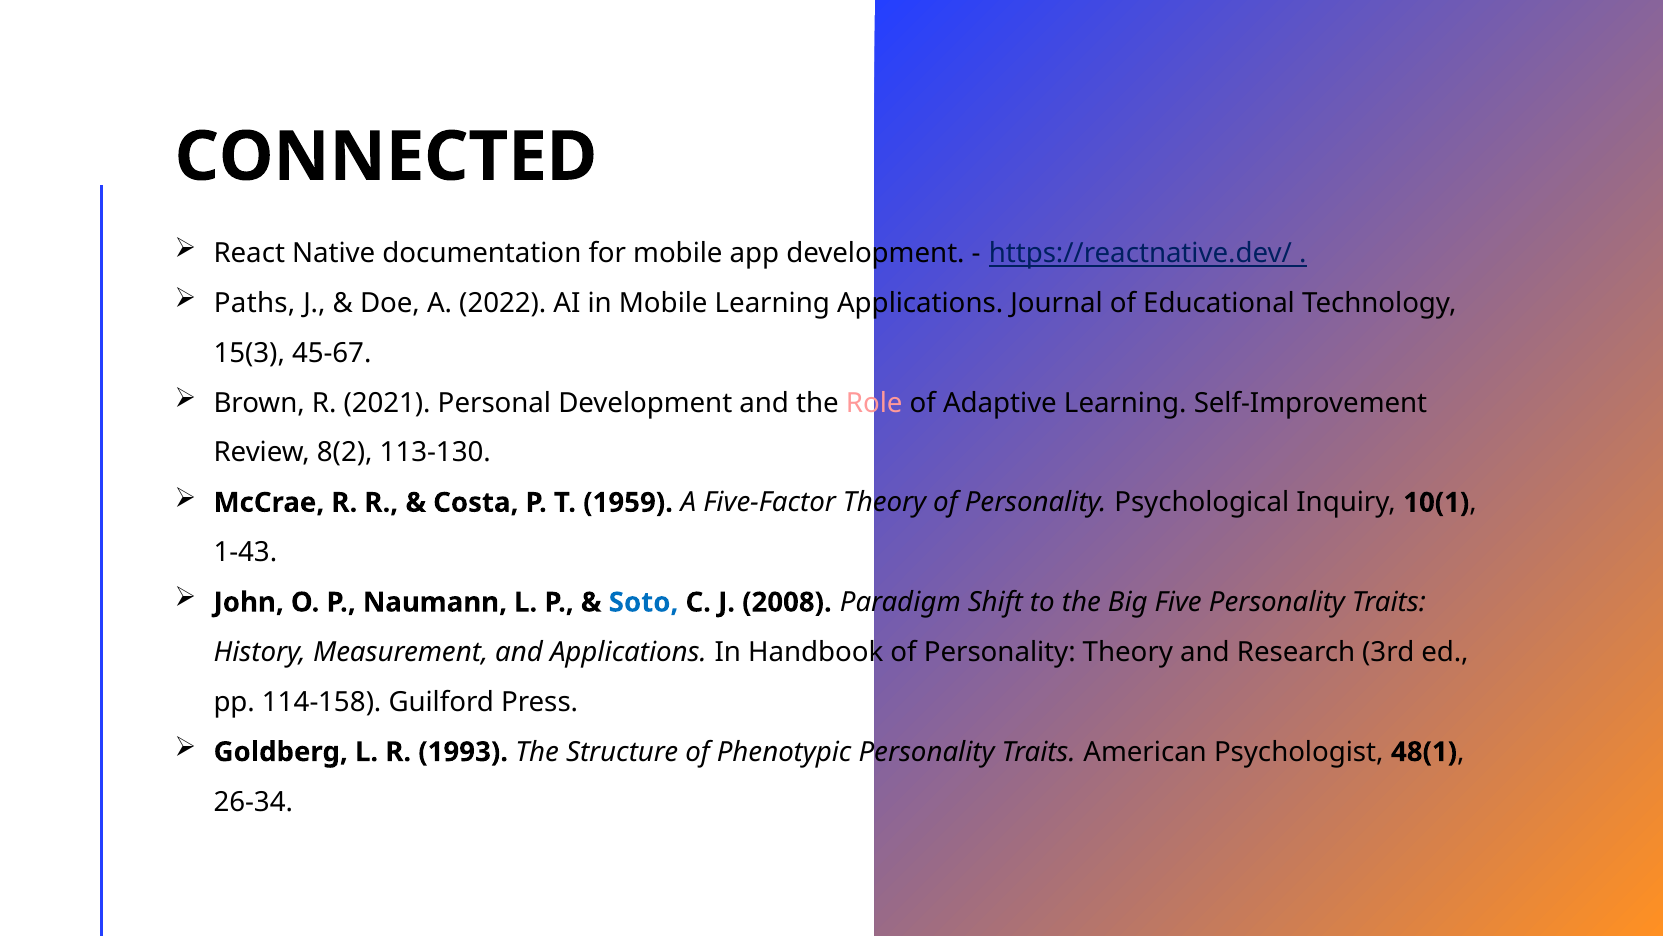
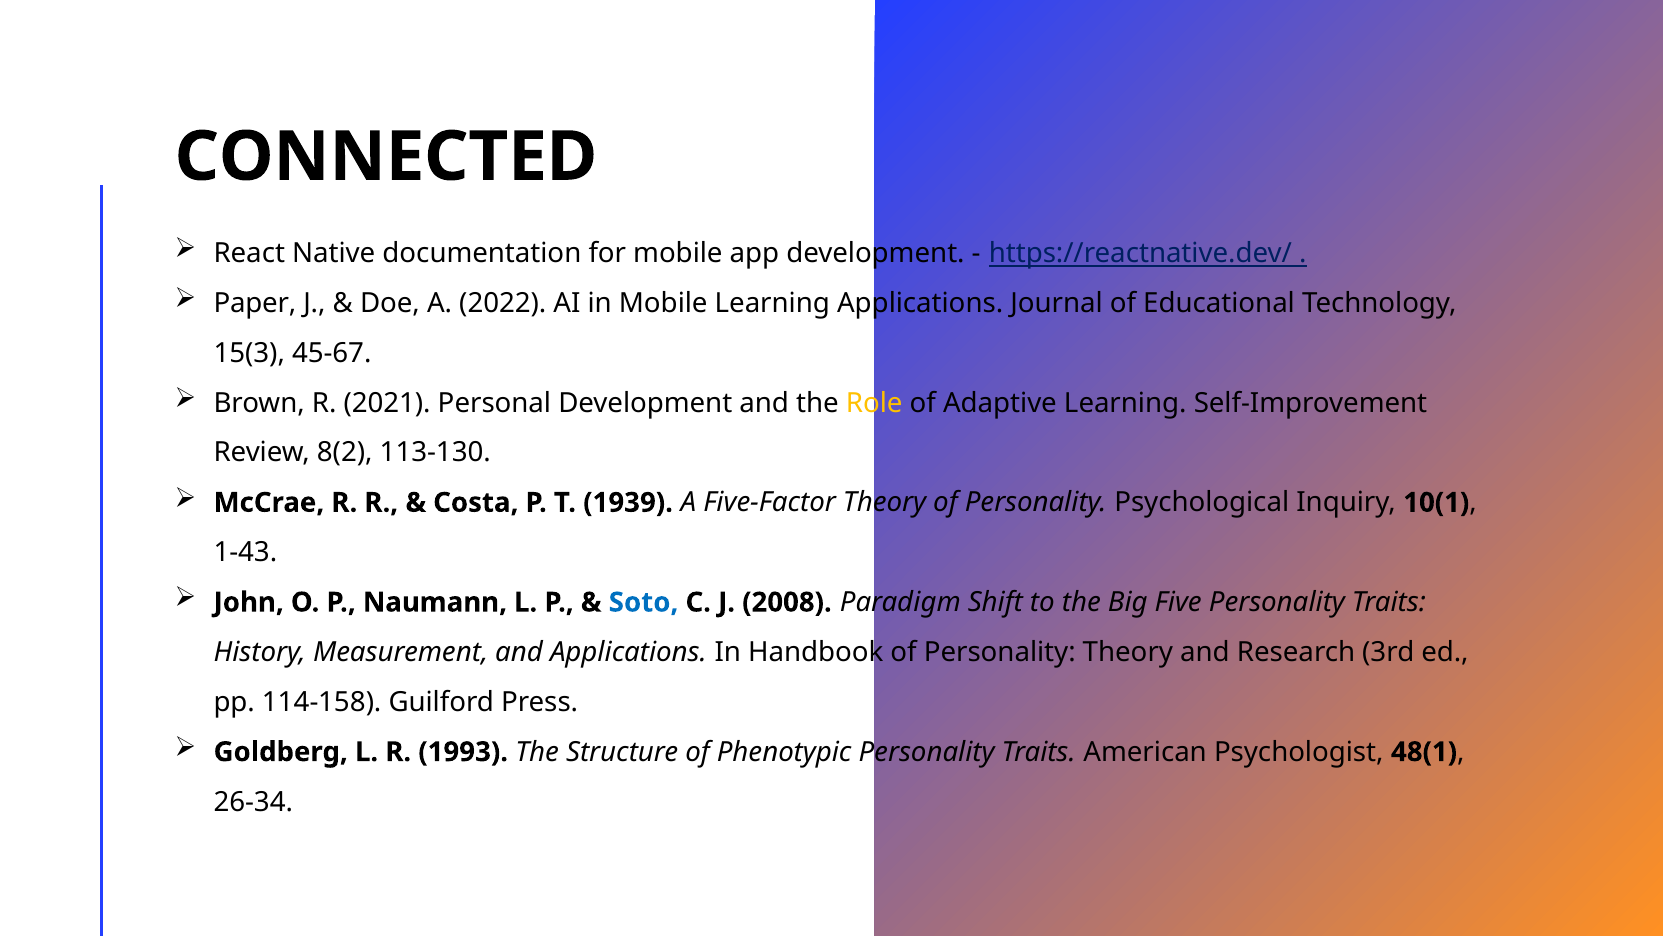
Paths: Paths -> Paper
Role colour: pink -> yellow
1959: 1959 -> 1939
